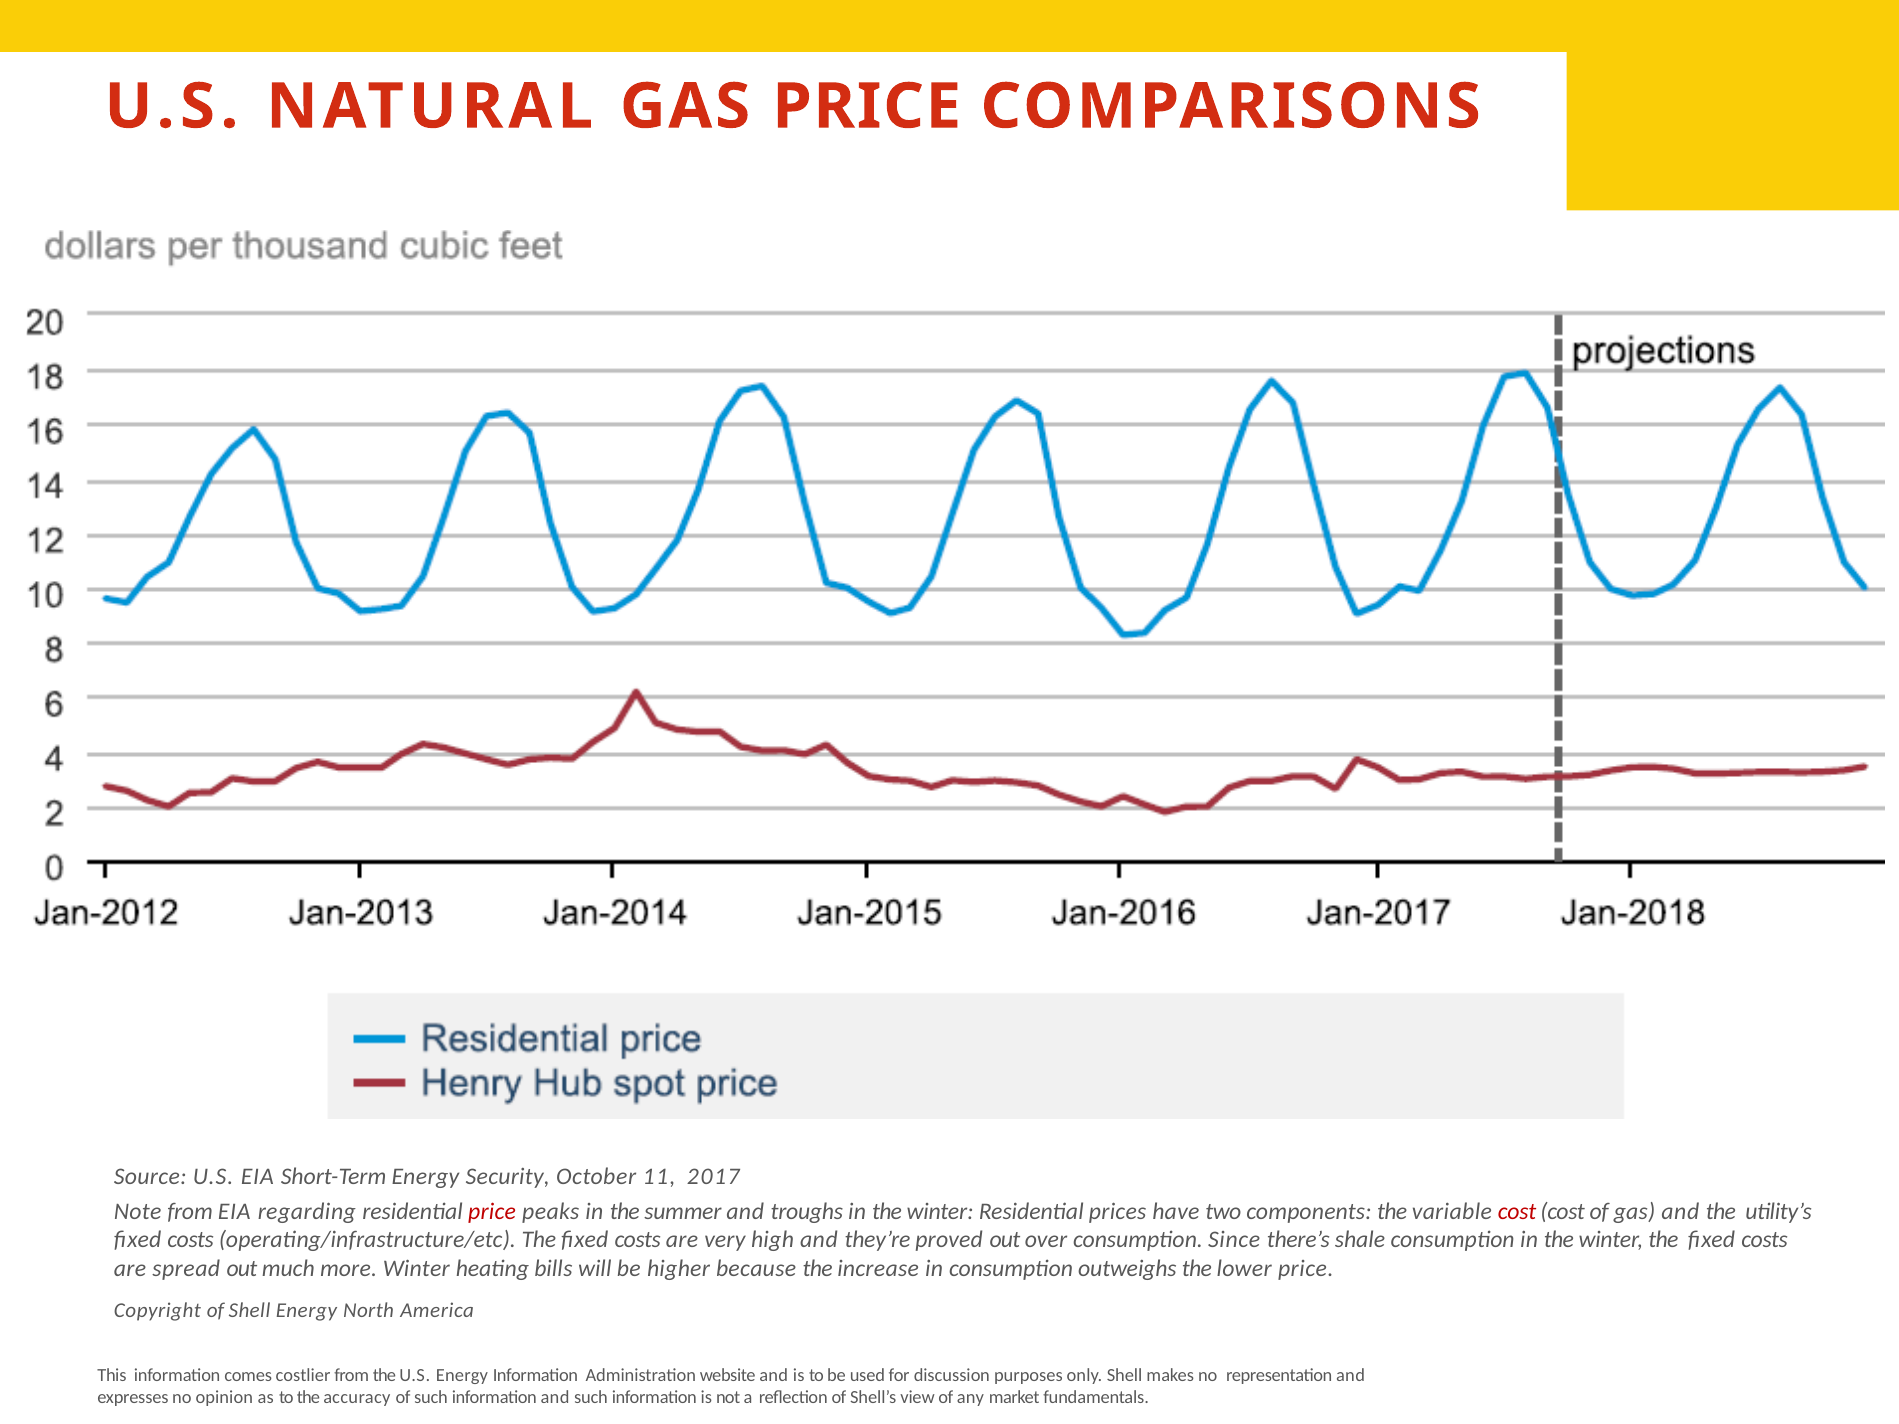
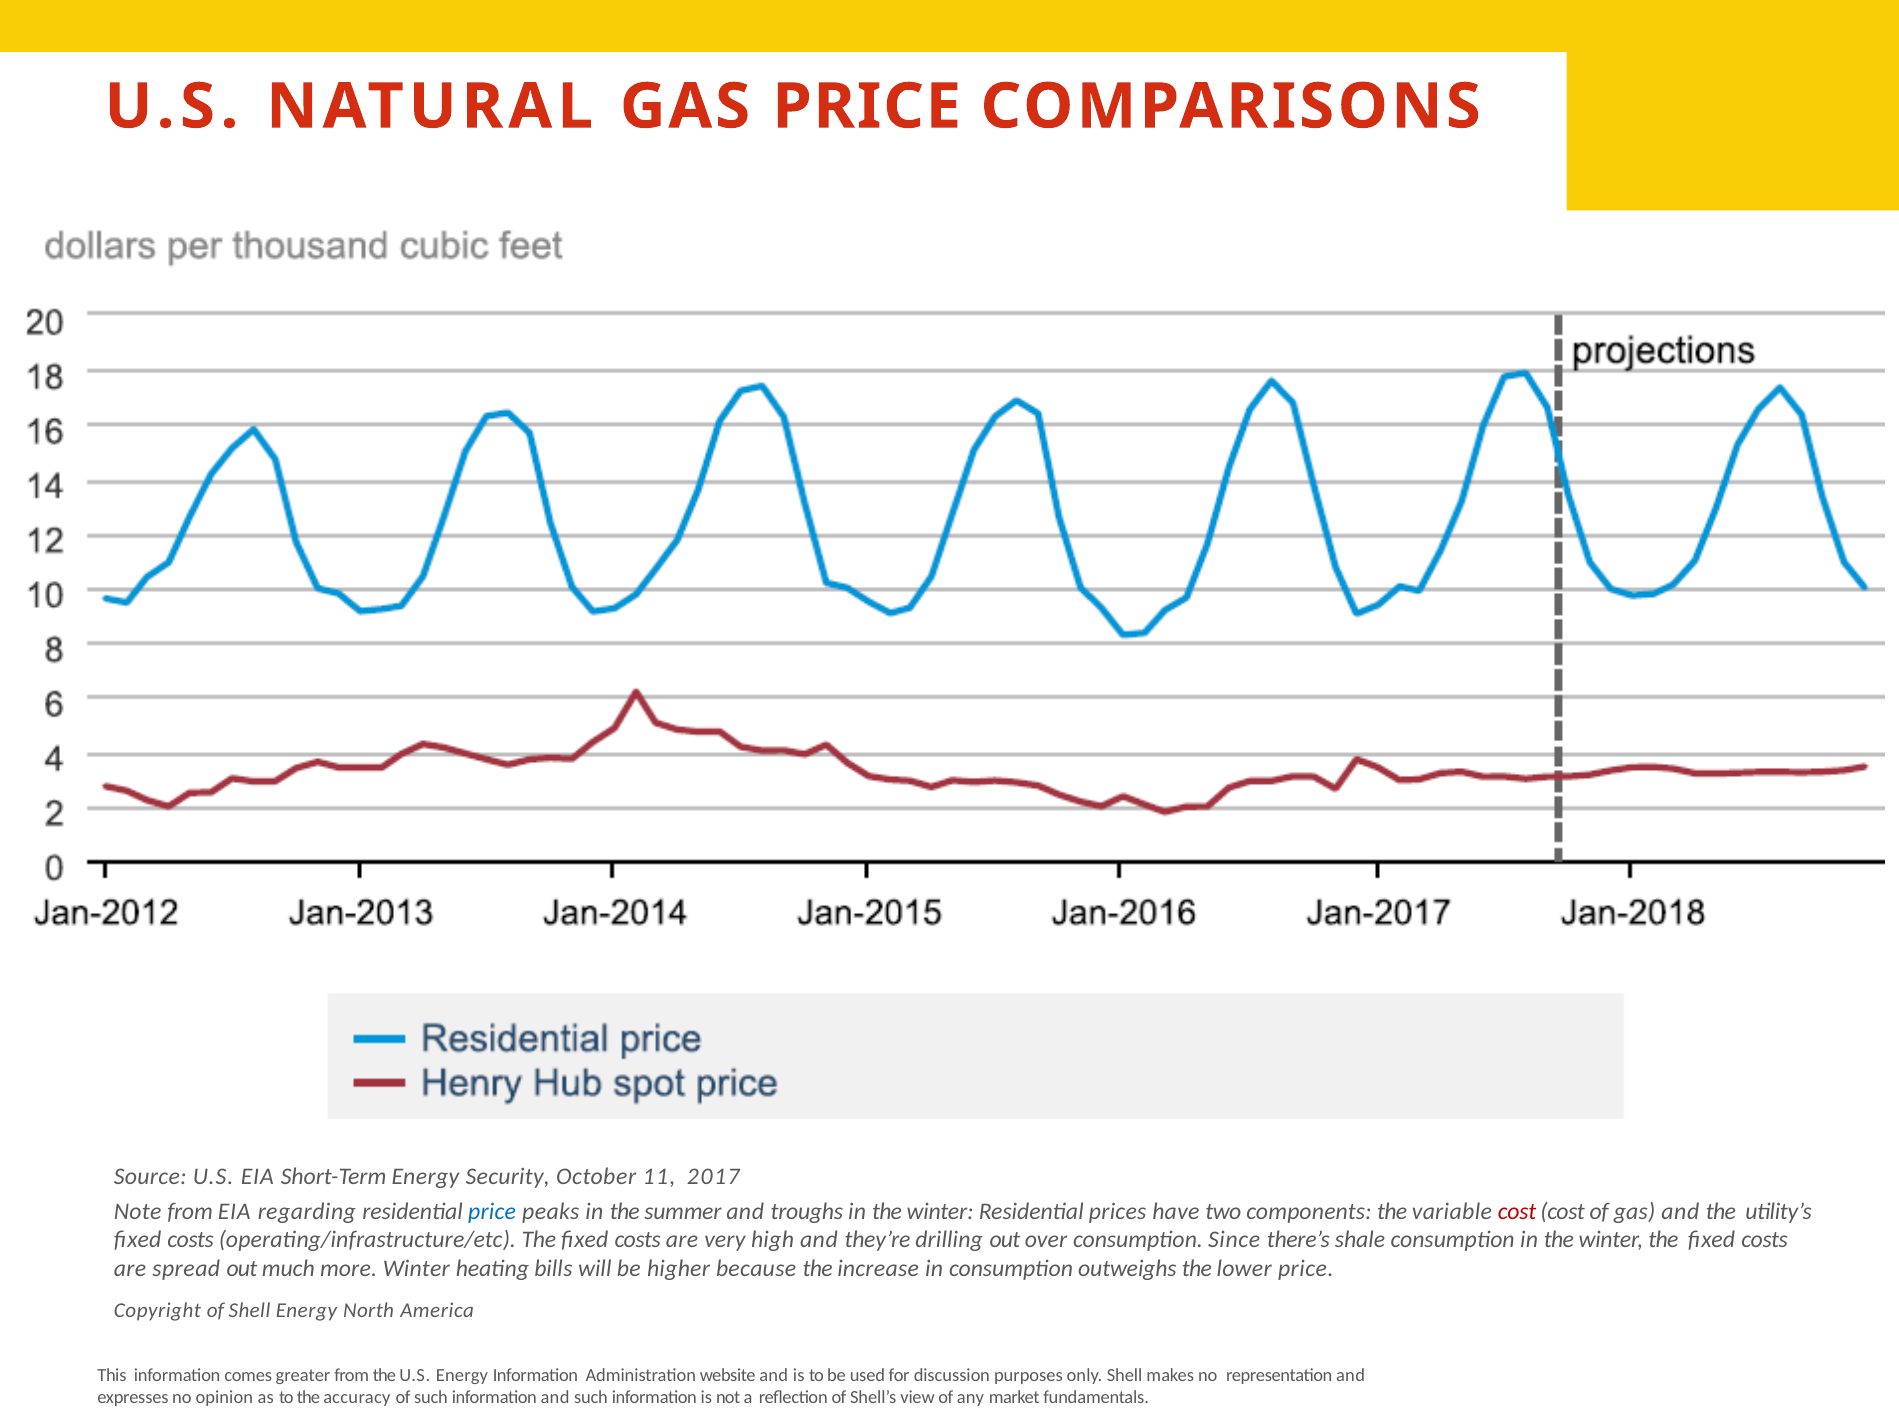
price at (492, 1211) colour: red -> blue
proved: proved -> drilling
costlier: costlier -> greater
